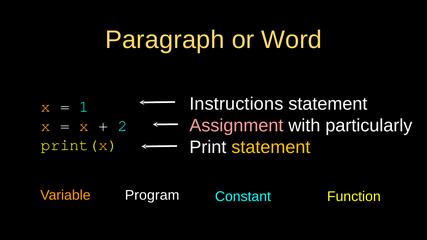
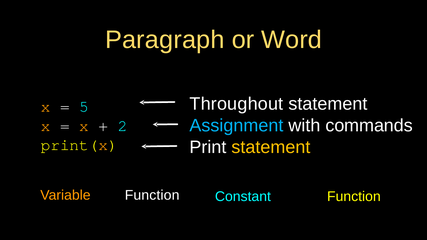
Instructions: Instructions -> Throughout
1: 1 -> 5
Assignment colour: pink -> light blue
particularly: particularly -> commands
Variable Program: Program -> Function
